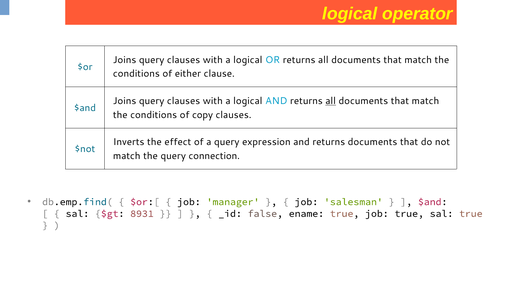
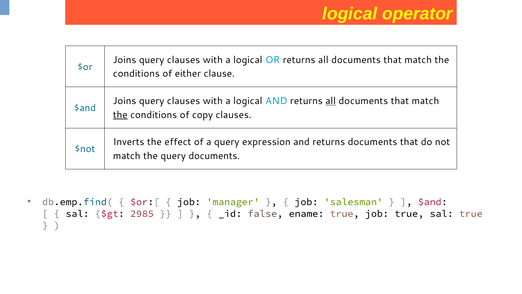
the at (120, 115) underline: none -> present
query connection: connection -> documents
8931: 8931 -> 2985
